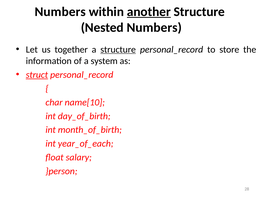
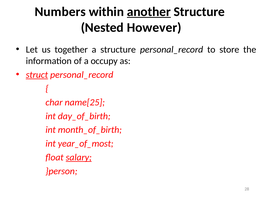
Nested Numbers: Numbers -> However
structure at (118, 50) underline: present -> none
system: system -> occupy
name[10: name[10 -> name[25
year_of_each: year_of_each -> year_of_most
salary underline: none -> present
